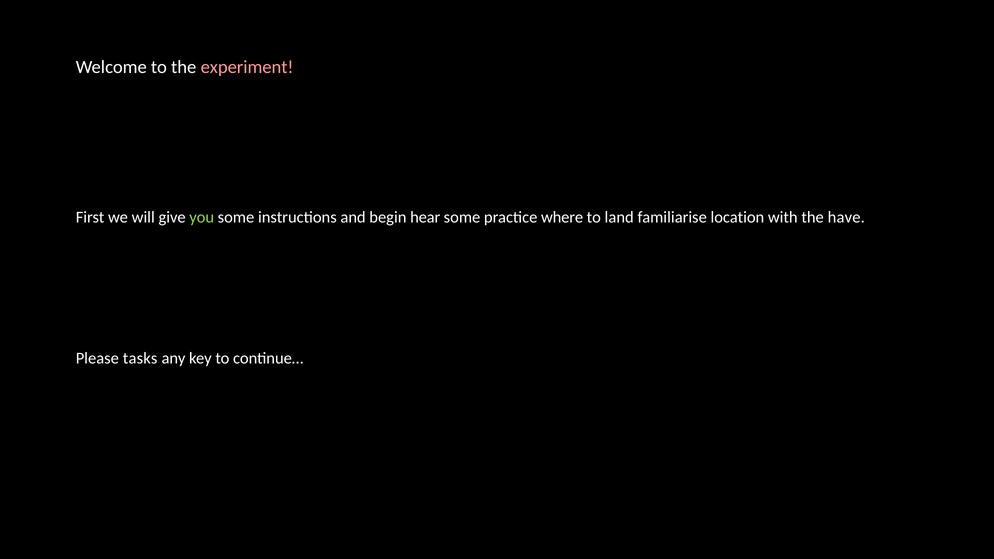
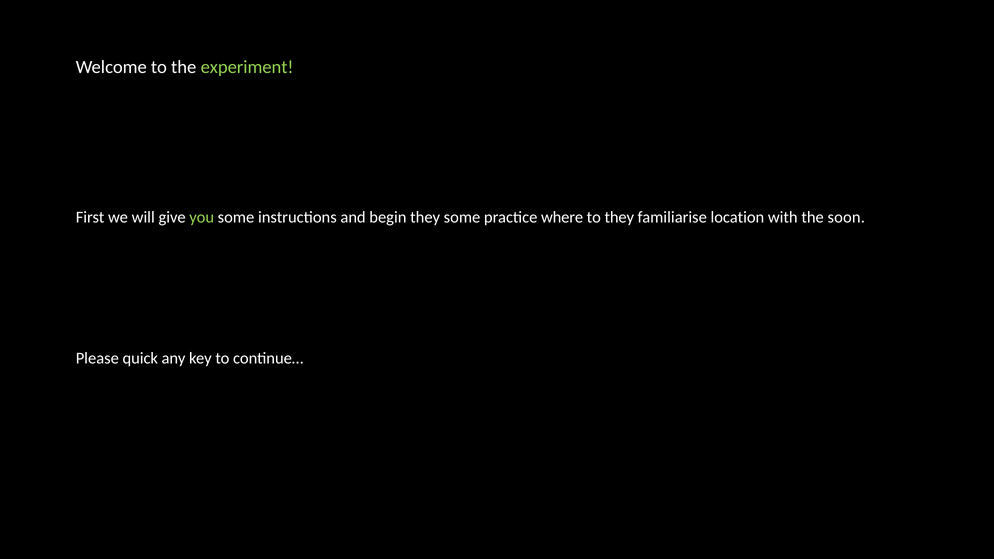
experiment colour: pink -> light green
begin hear: hear -> they
to land: land -> they
have: have -> soon
tasks: tasks -> quick
